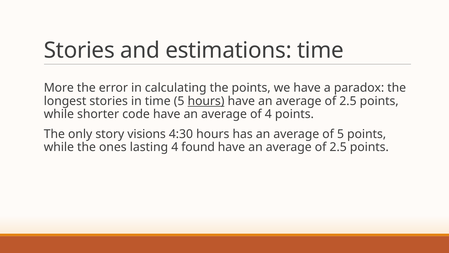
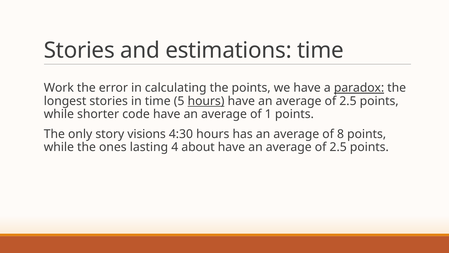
More: More -> Work
paradox underline: none -> present
of 4: 4 -> 1
of 5: 5 -> 8
found: found -> about
